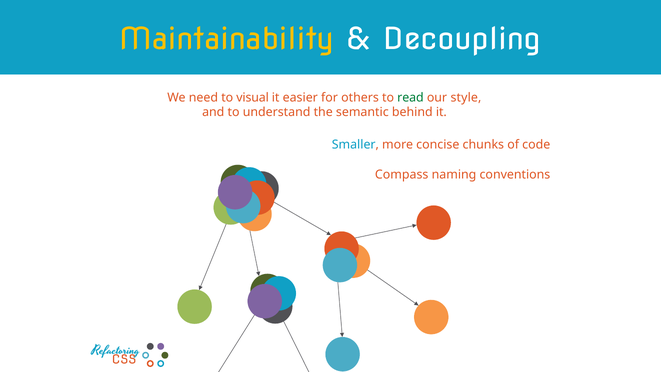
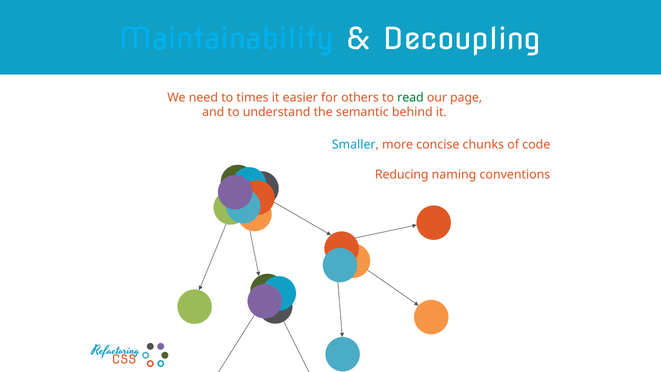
Maintainability colour: yellow -> light blue
visual: visual -> times
style: style -> page
Compass: Compass -> Reducing
